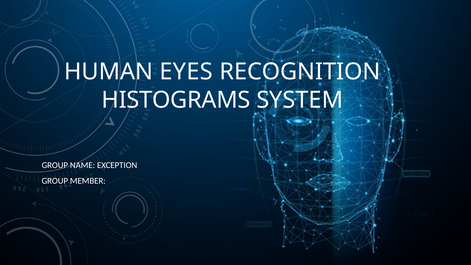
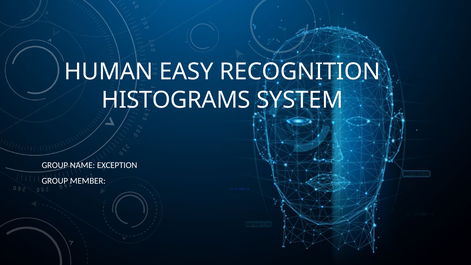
EYES: EYES -> EASY
